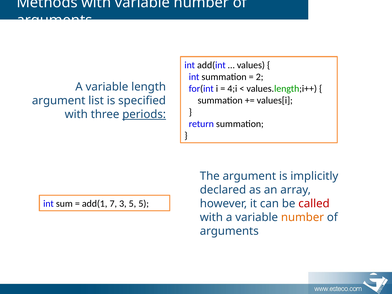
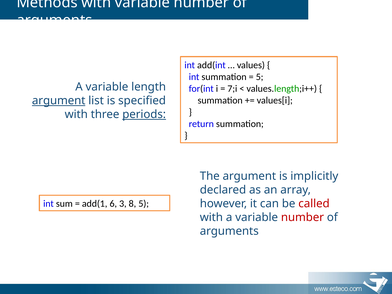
2 at (260, 77): 2 -> 5
4;i: 4;i -> 7;i
argument at (59, 101) underline: none -> present
7: 7 -> 6
3 5: 5 -> 8
number at (302, 217) colour: orange -> red
